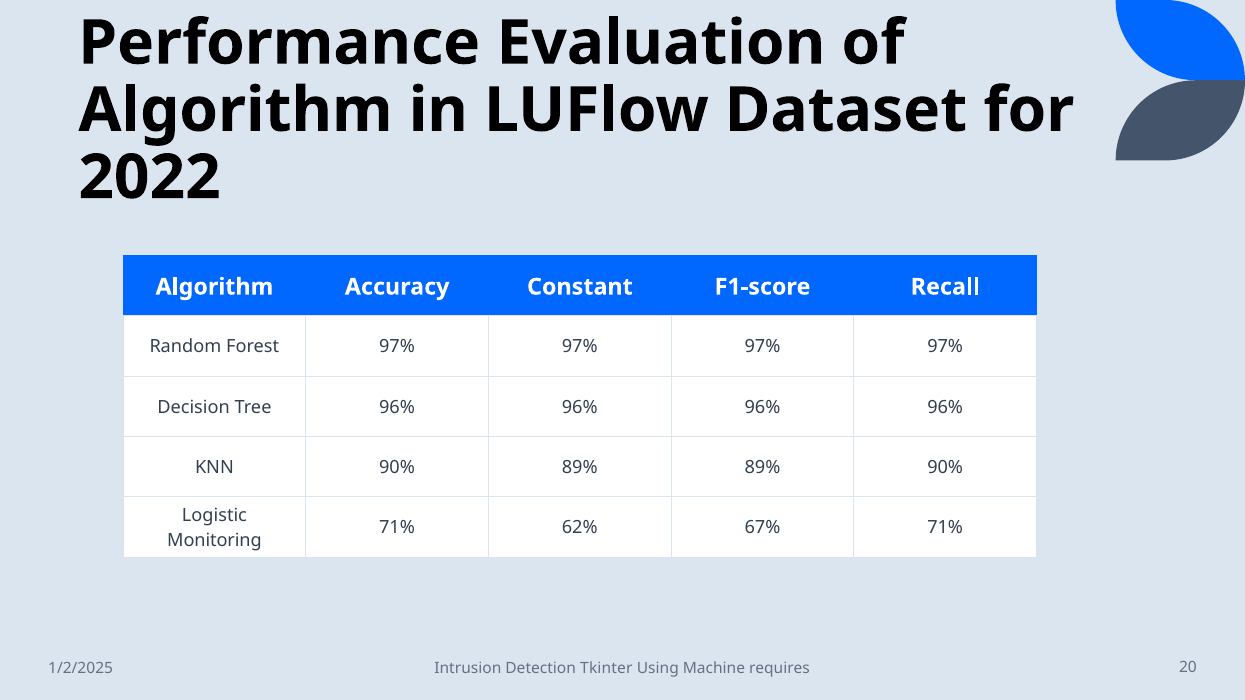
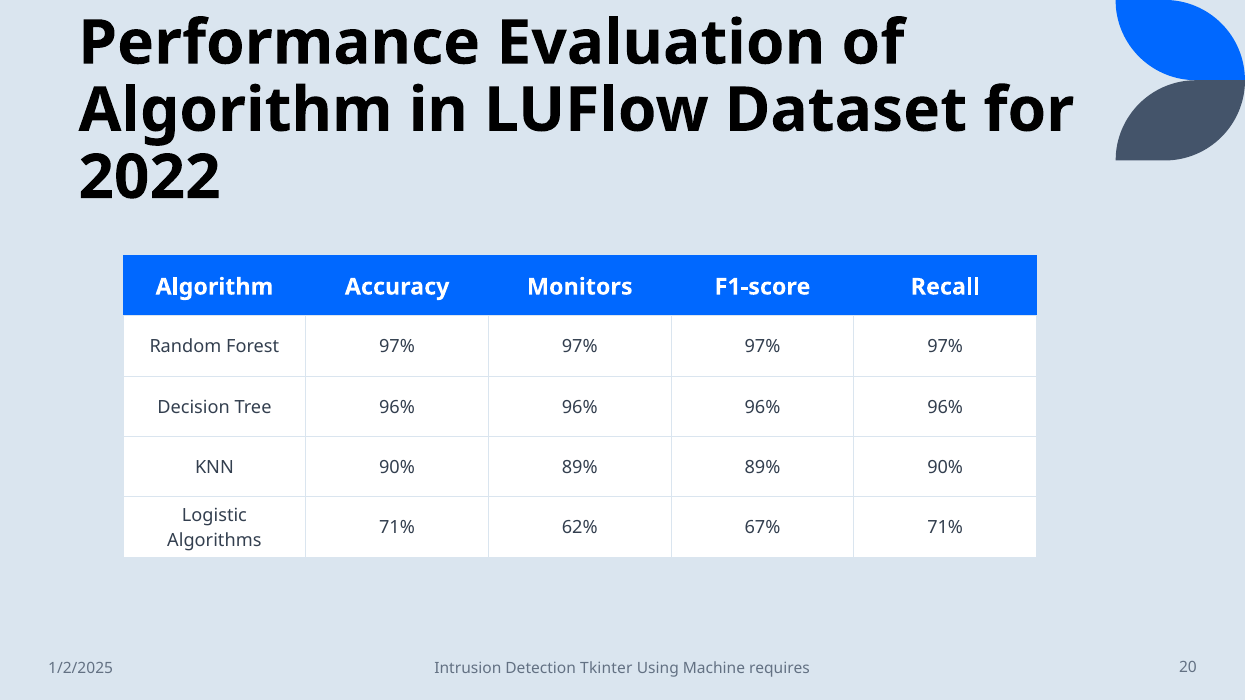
Constant: Constant -> Monitors
Monitoring: Monitoring -> Algorithms
